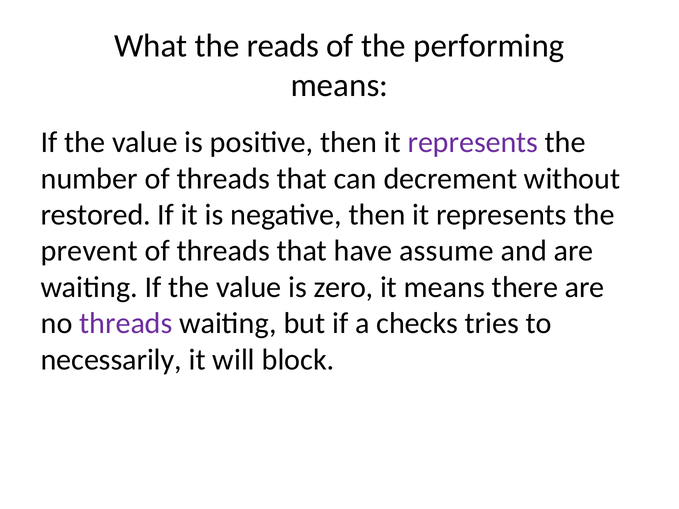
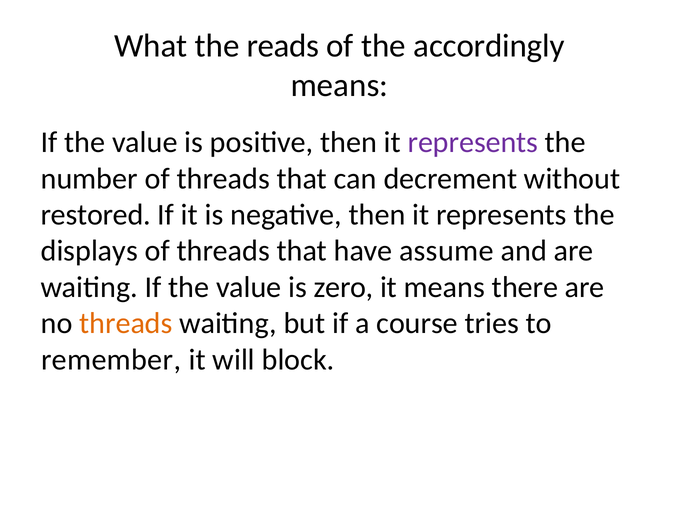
performing: performing -> accordingly
prevent: prevent -> displays
threads at (126, 324) colour: purple -> orange
checks: checks -> course
necessarily: necessarily -> remember
